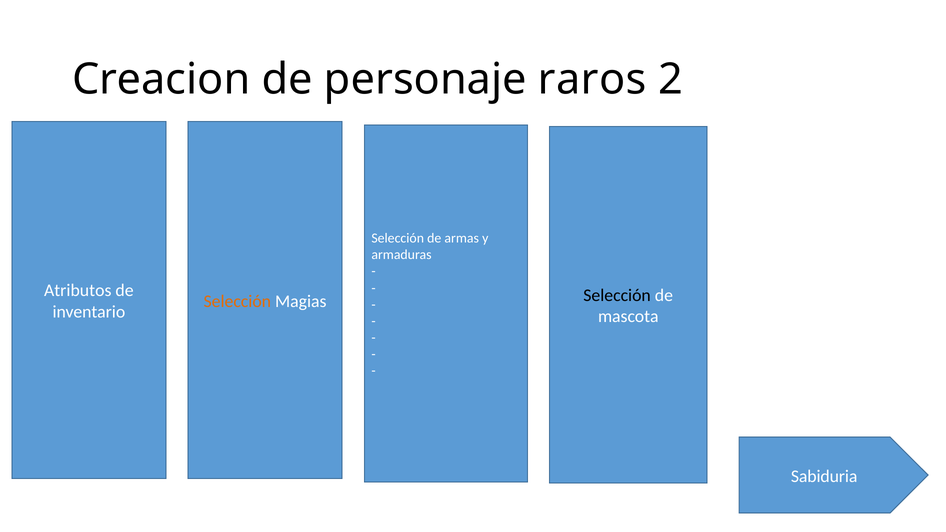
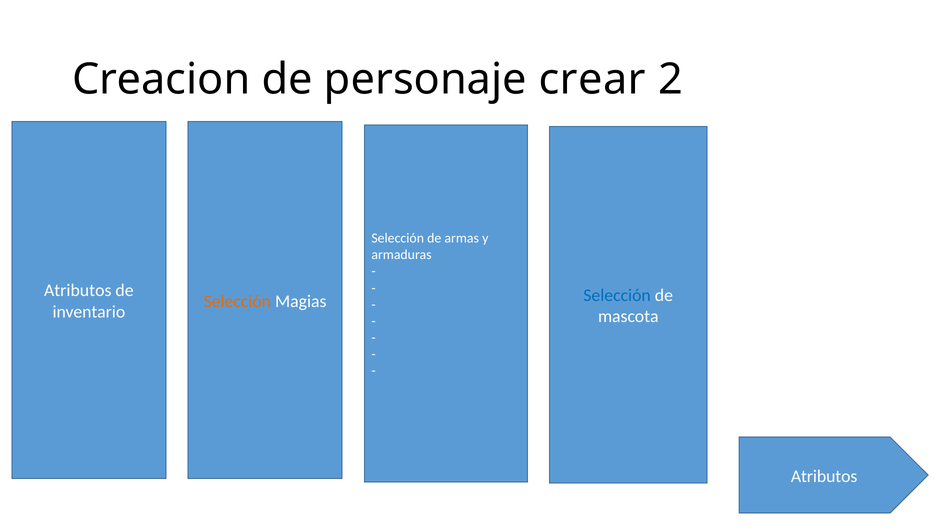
raros: raros -> crear
Selección at (617, 295) colour: black -> blue
Sabiduria at (824, 476): Sabiduria -> Atributos
